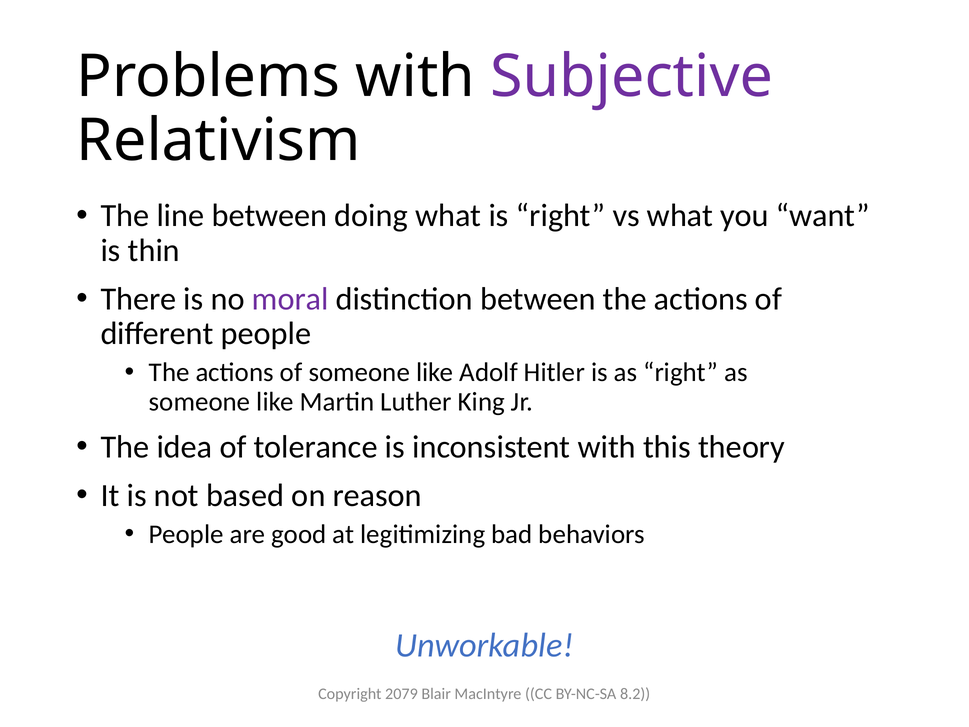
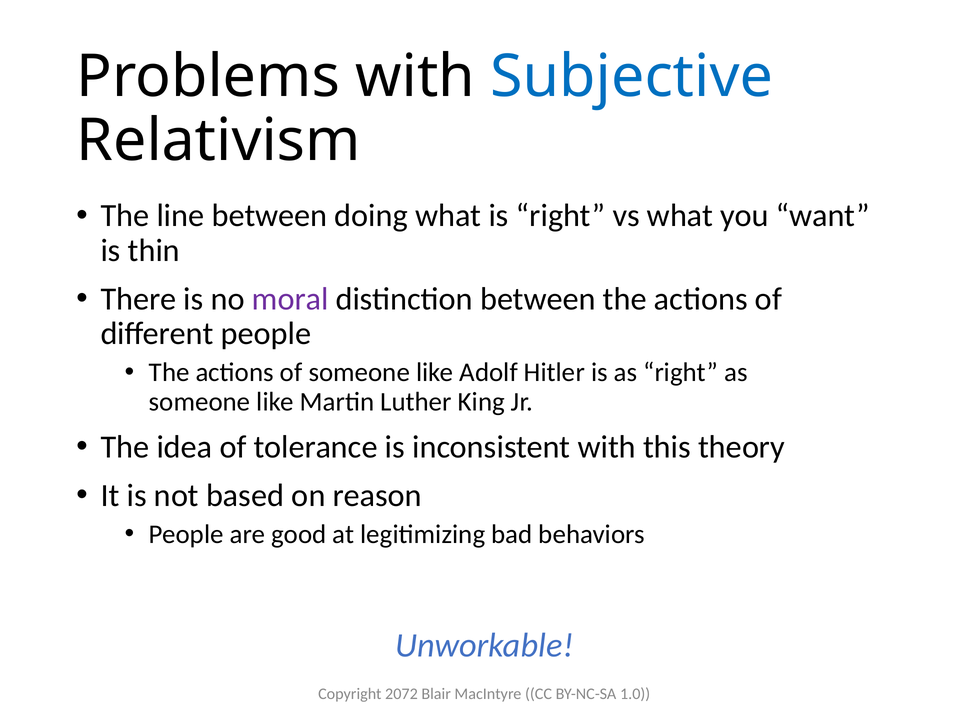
Subjective colour: purple -> blue
2079: 2079 -> 2072
8.2: 8.2 -> 1.0
